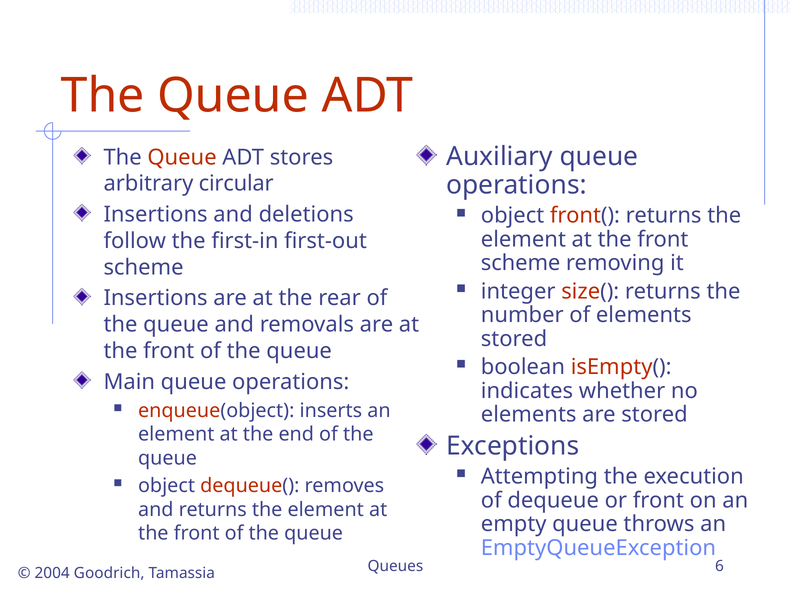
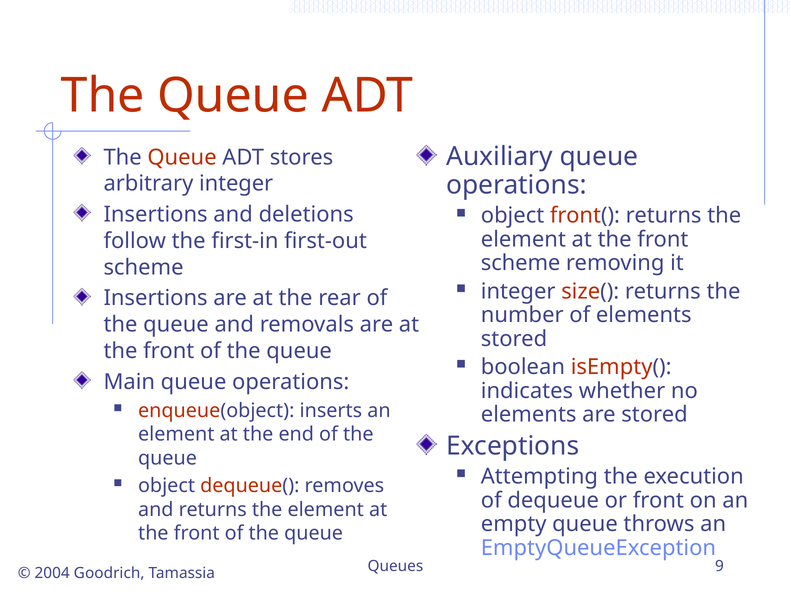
arbitrary circular: circular -> integer
6: 6 -> 9
